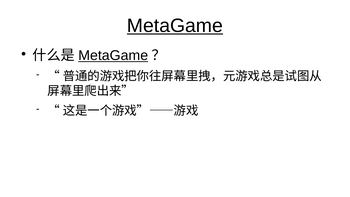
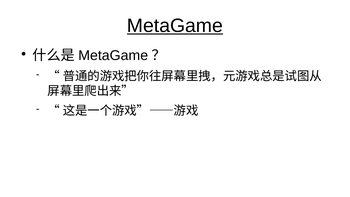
MetaGame at (113, 56) underline: present -> none
